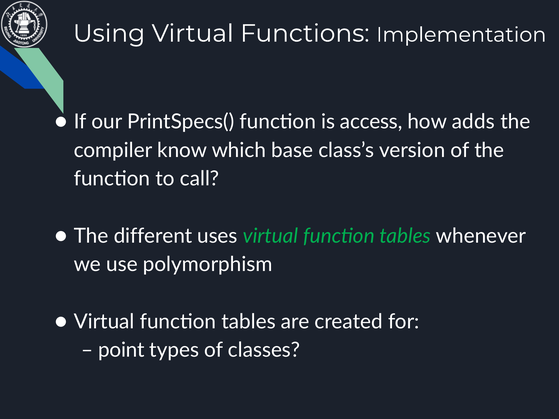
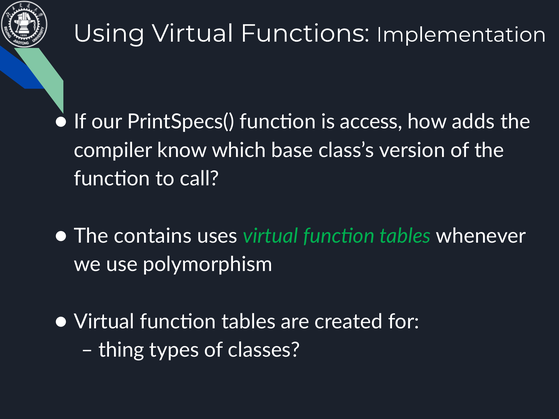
different: different -> contains
point: point -> thing
